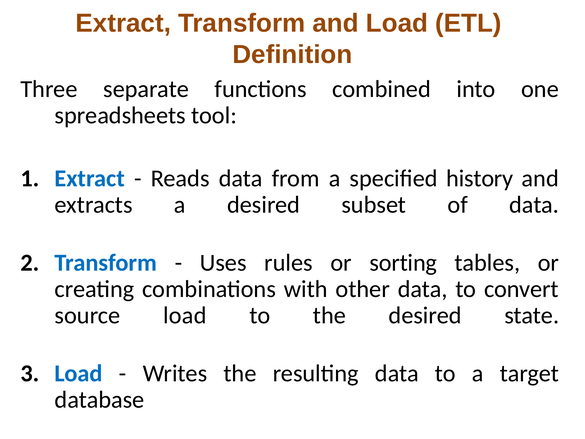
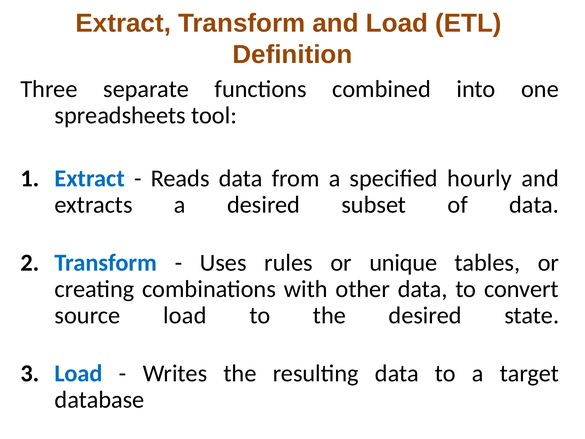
history: history -> hourly
sorting: sorting -> unique
